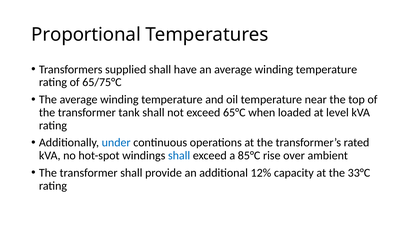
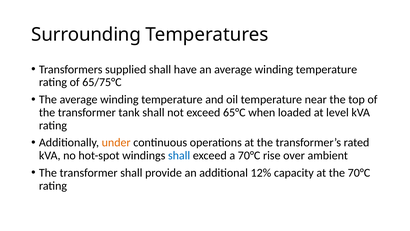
Proportional: Proportional -> Surrounding
under colour: blue -> orange
a 85°C: 85°C -> 70°C
the 33°C: 33°C -> 70°C
